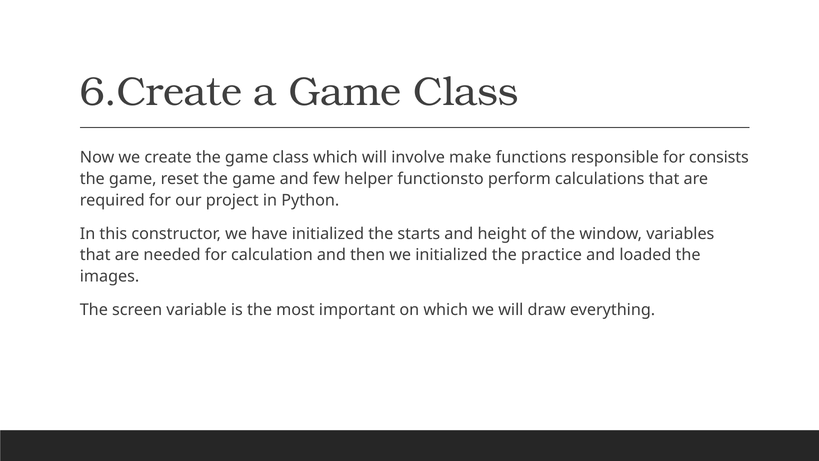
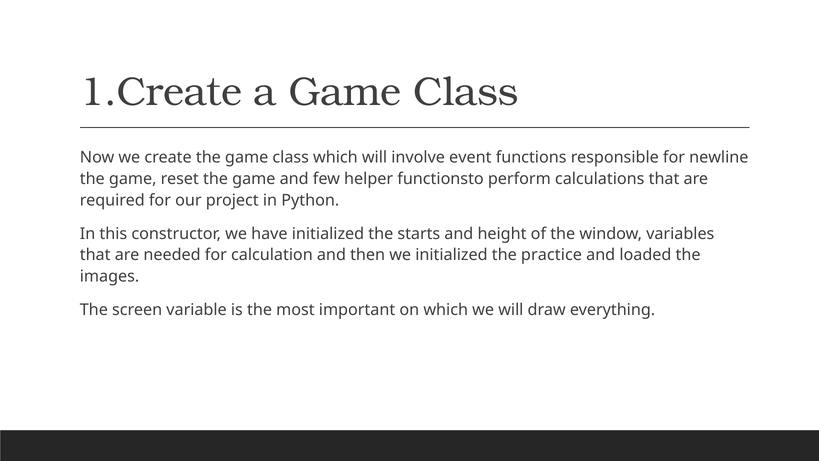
6.Create: 6.Create -> 1.Create
make: make -> event
consists: consists -> newline
